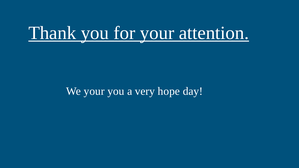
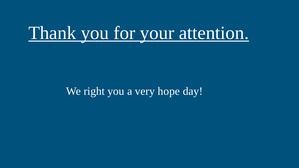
We your: your -> right
